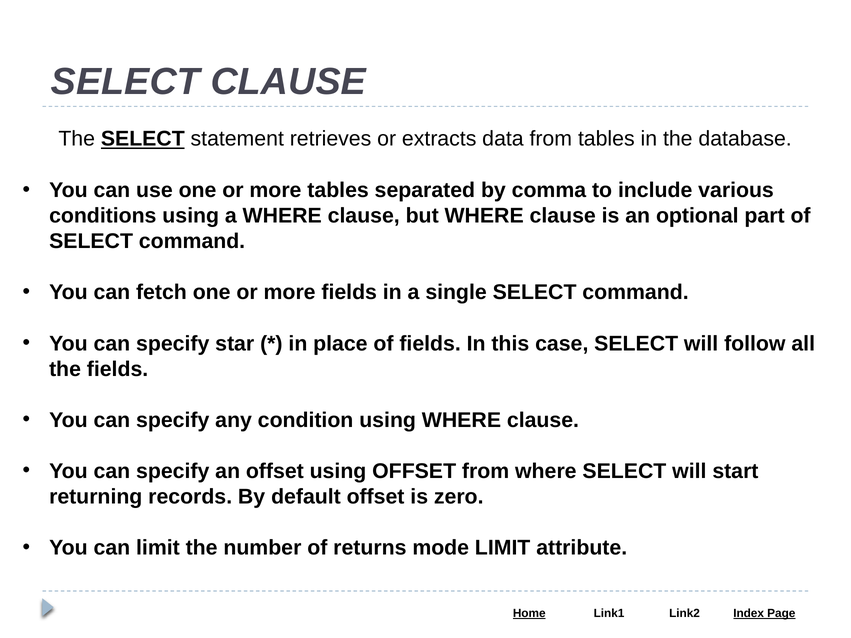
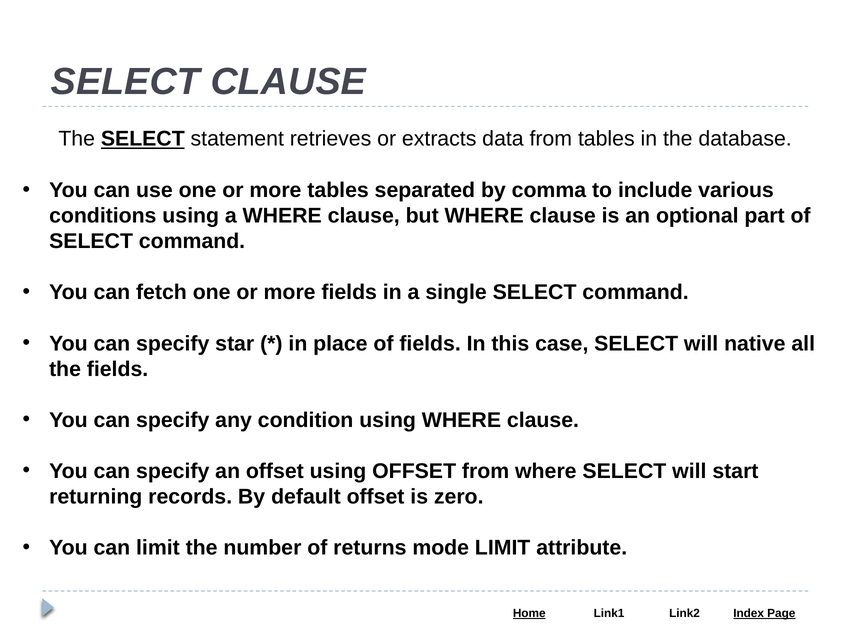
follow: follow -> native
